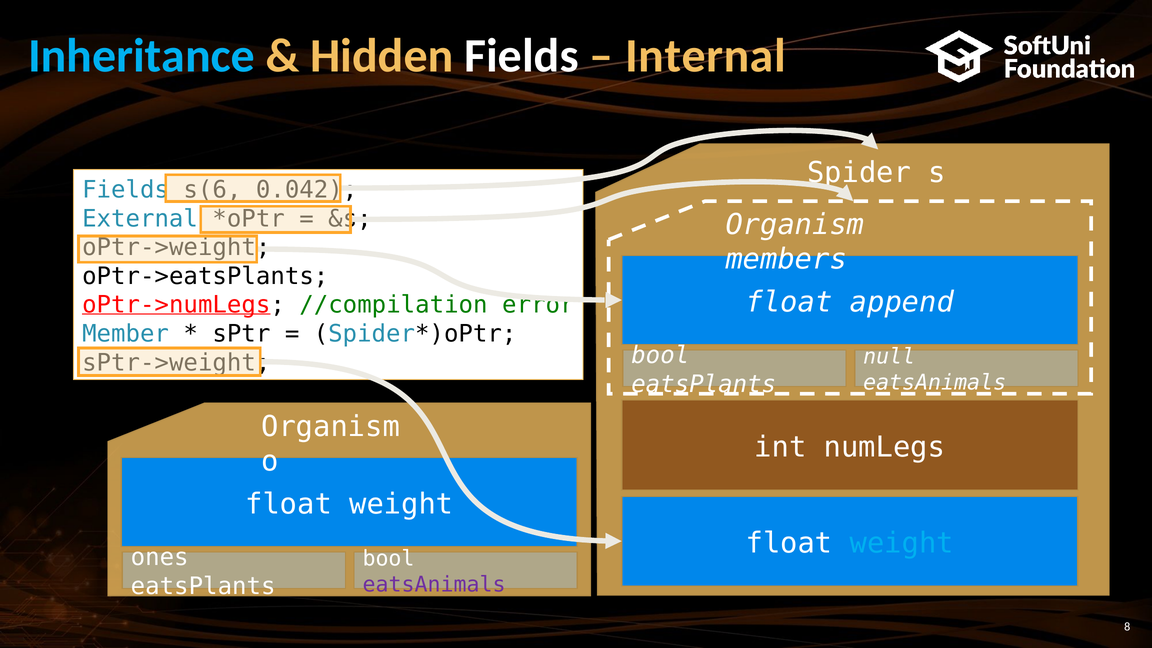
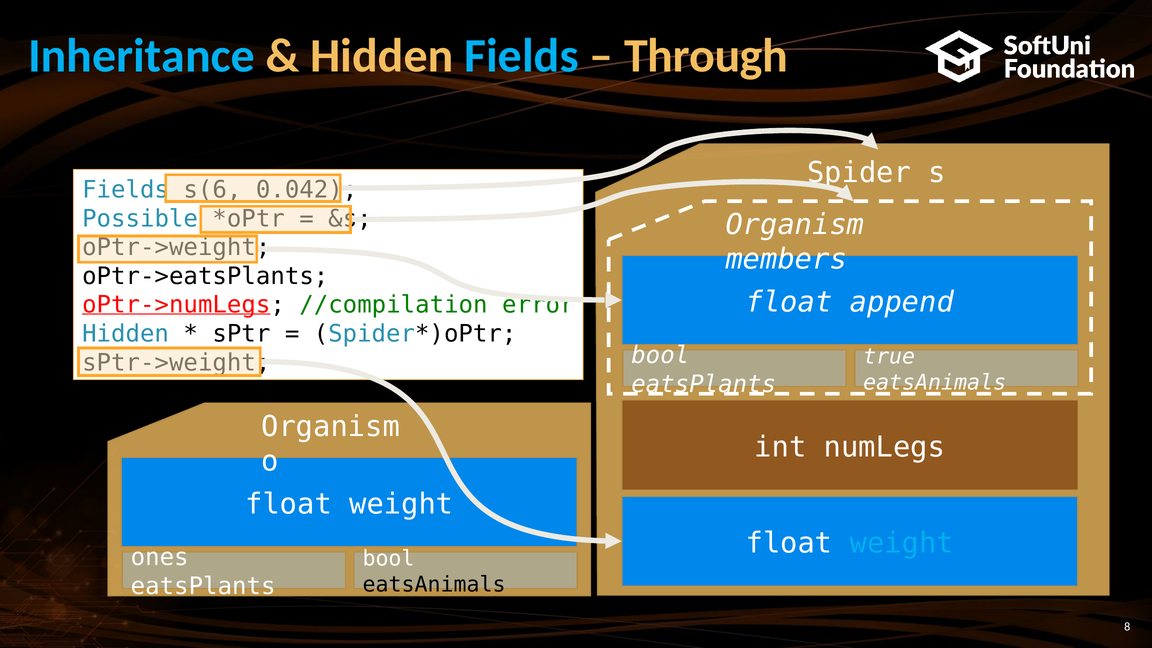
Fields at (521, 56) colour: white -> light blue
Internal: Internal -> Through
External: External -> Possible
Member at (126, 334): Member -> Hidden
null: null -> true
eatsAnimals at (434, 585) colour: purple -> black
